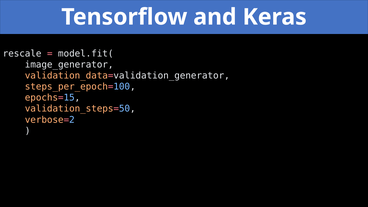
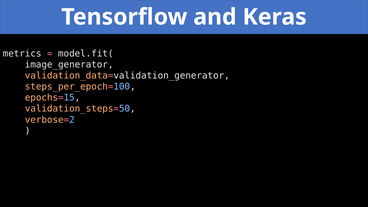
rescale: rescale -> metrics
